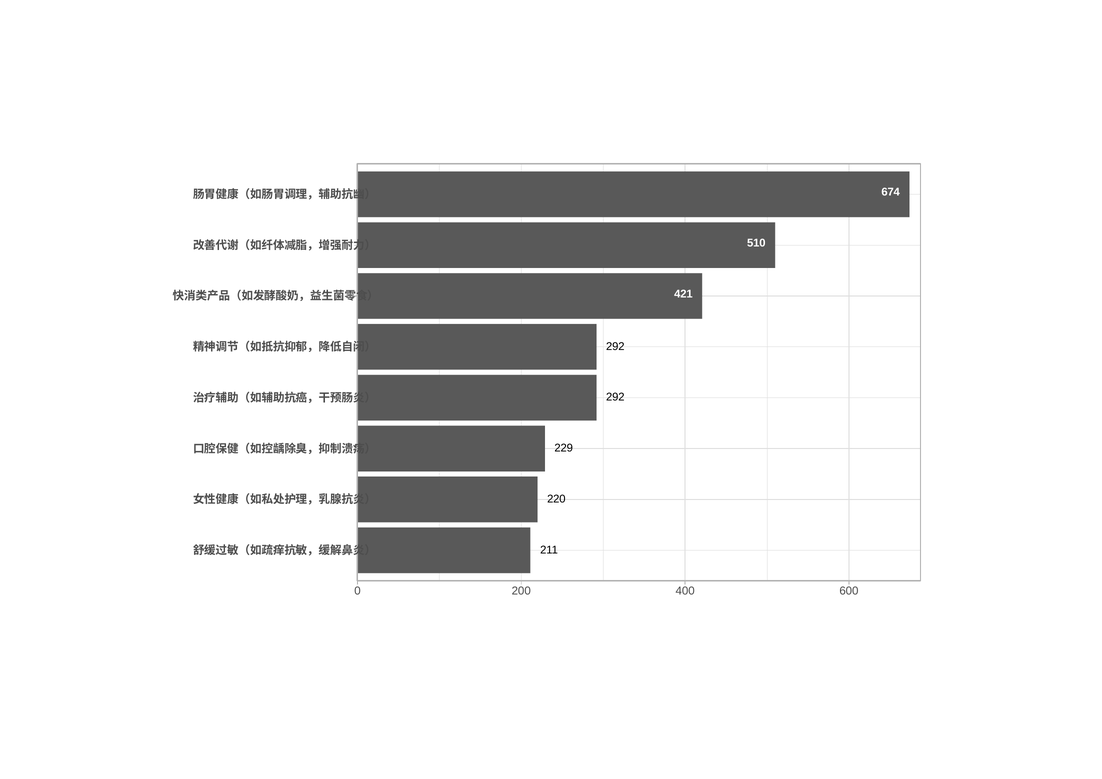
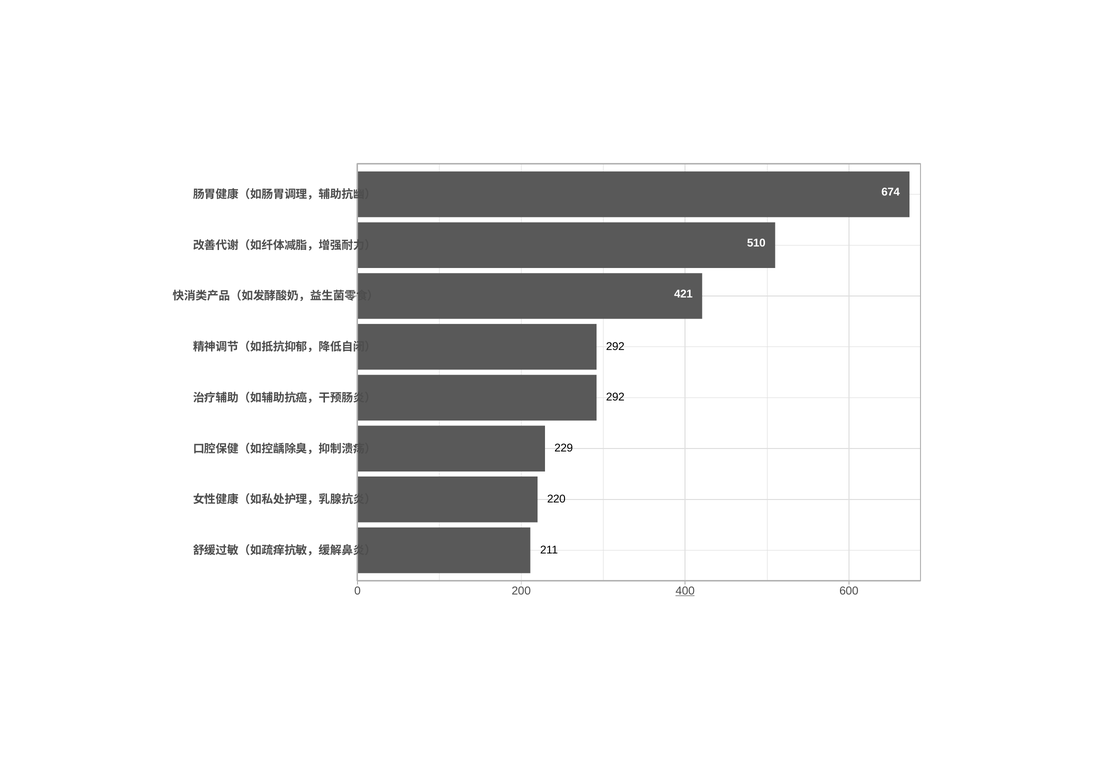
400 underline: none -> present
